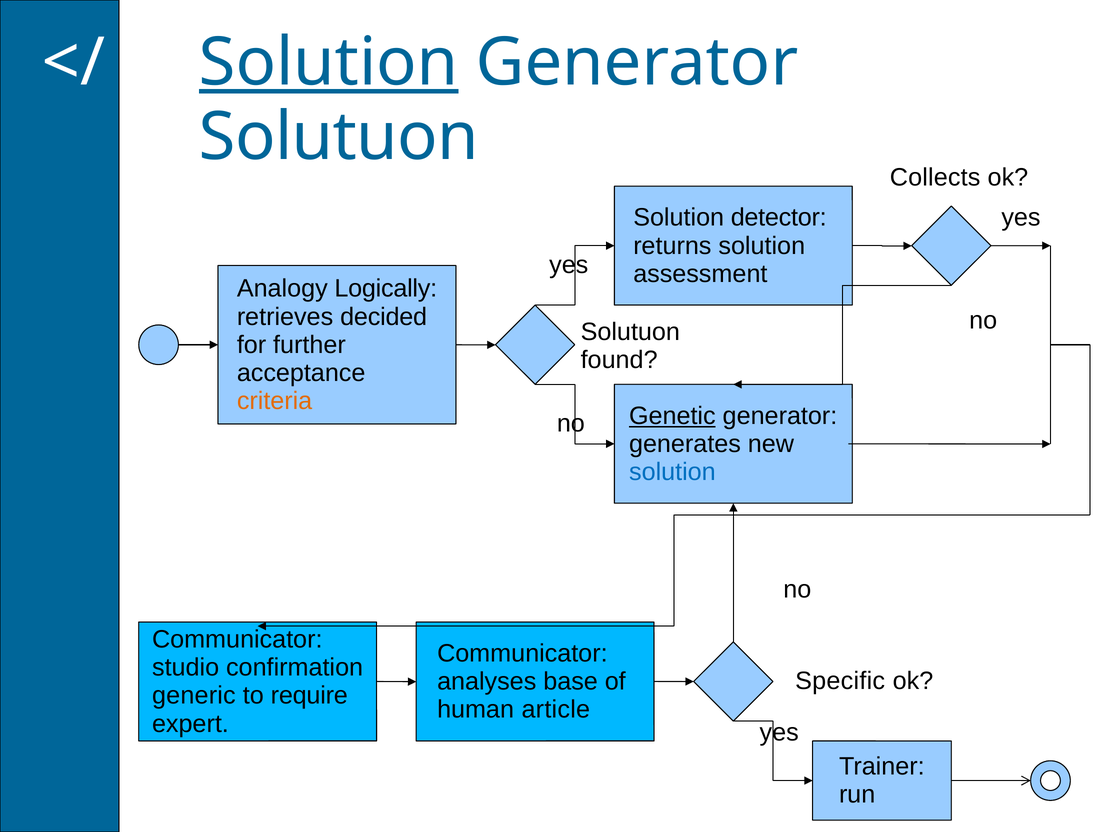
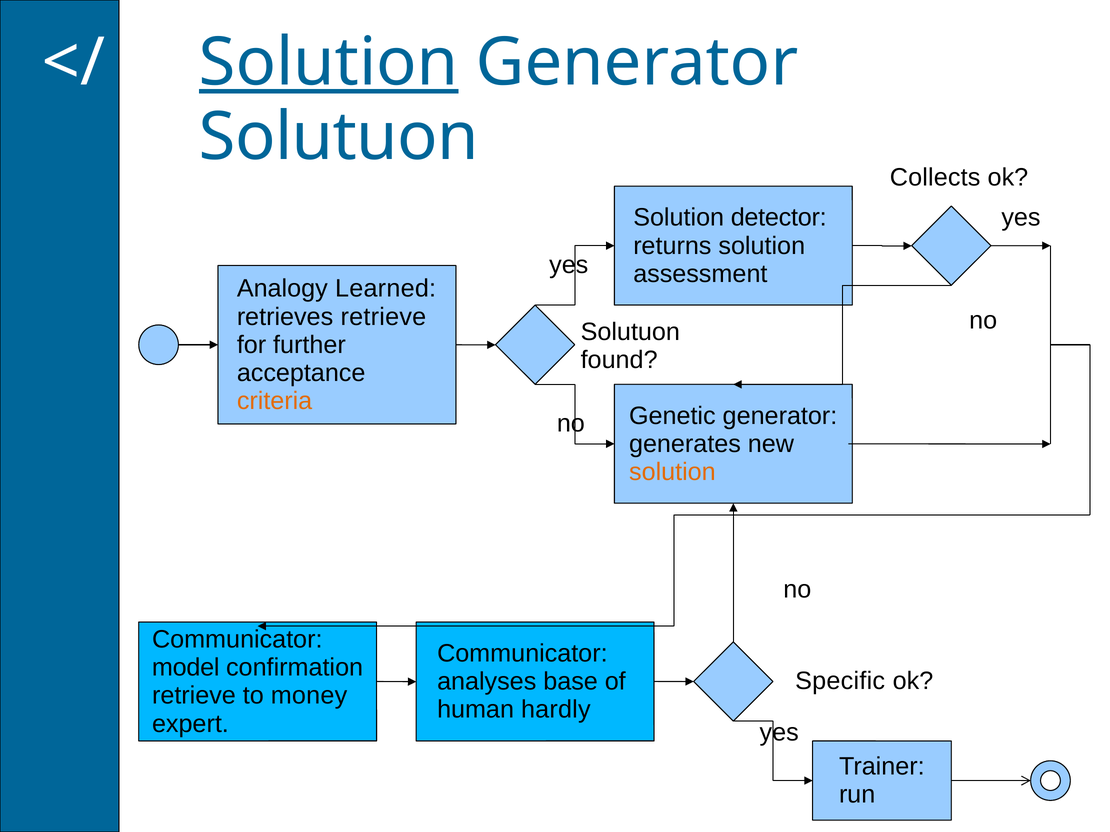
Logically: Logically -> Learned
retrieves decided: decided -> retrieve
Genetic underline: present -> none
solution at (672, 472) colour: blue -> orange
studio: studio -> model
generic at (194, 696): generic -> retrieve
require: require -> money
article: article -> hardly
